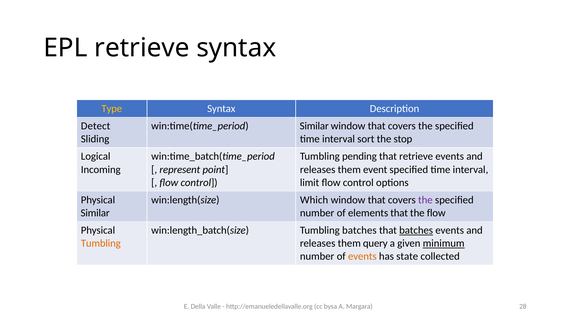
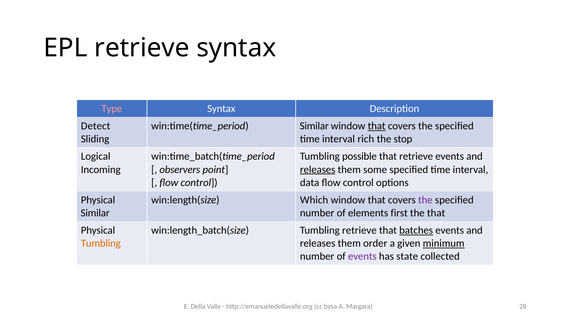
Type colour: yellow -> pink
that at (377, 126) underline: none -> present
sort: sort -> rich
pending: pending -> possible
represent: represent -> observers
releases at (318, 169) underline: none -> present
event: event -> some
limit: limit -> data
elements that: that -> first
the flow: flow -> that
Tumbling batches: batches -> retrieve
query: query -> order
events at (362, 256) colour: orange -> purple
